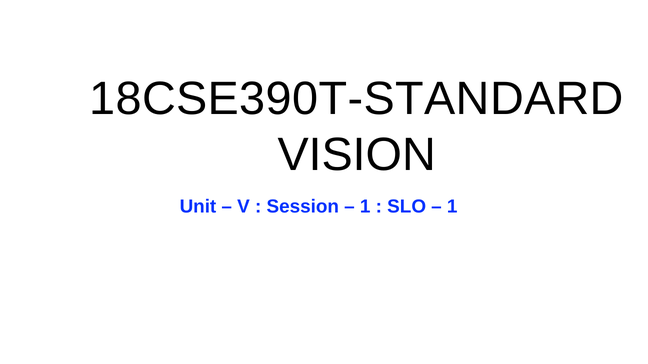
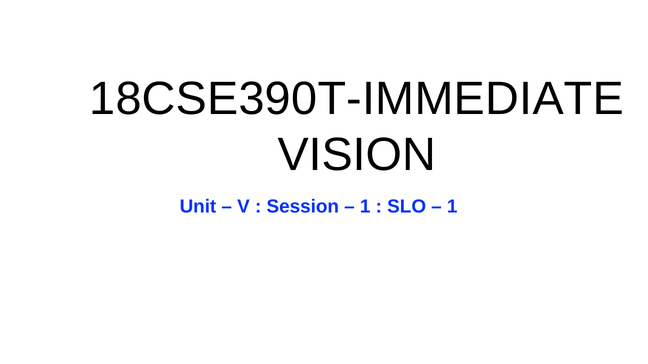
18CSE390T-STANDARD: 18CSE390T-STANDARD -> 18CSE390T-IMMEDIATE
